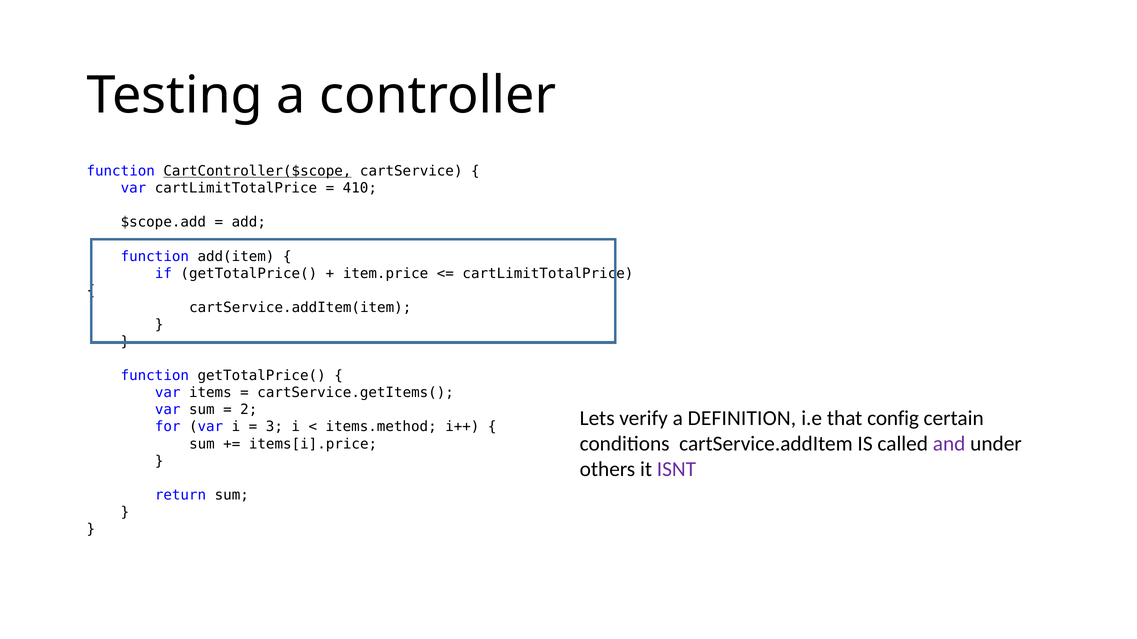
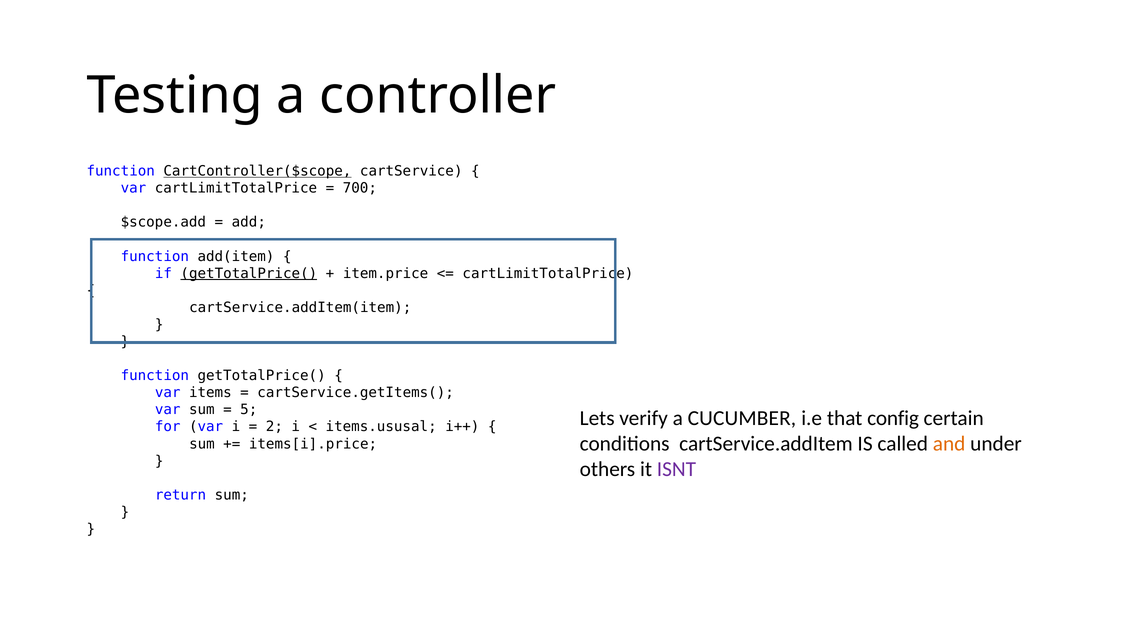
410: 410 -> 700
getTotalPrice( at (249, 274) underline: none -> present
2: 2 -> 5
DEFINITION: DEFINITION -> CUCUMBER
3: 3 -> 2
items.method: items.method -> items.ususal
and colour: purple -> orange
